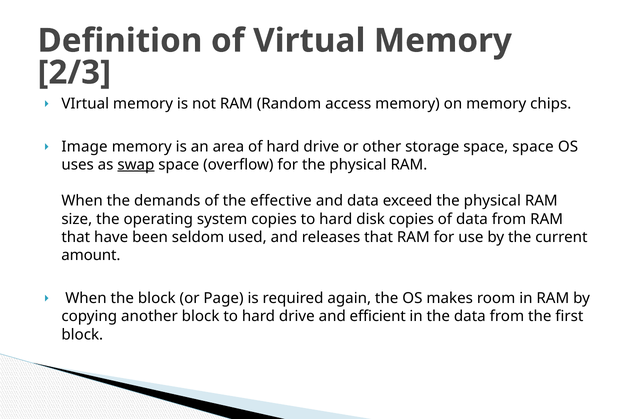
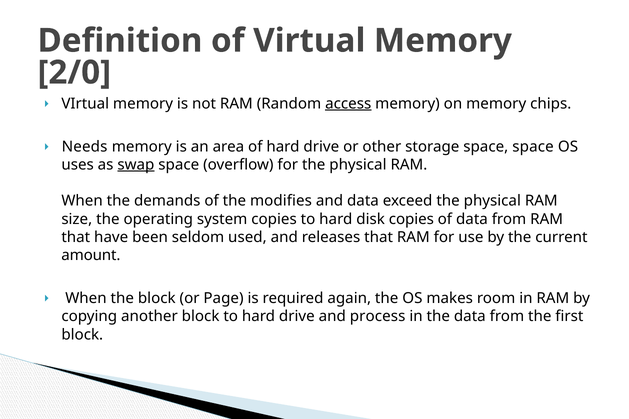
2/3: 2/3 -> 2/0
access underline: none -> present
Image: Image -> Needs
effective: effective -> modifies
efficient: efficient -> process
